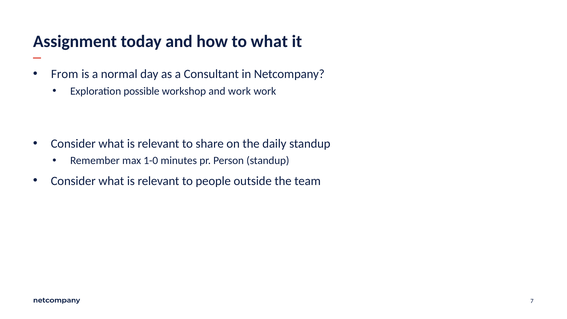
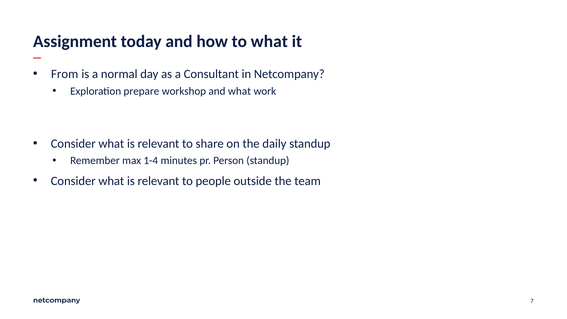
possible: possible -> prepare
and work: work -> what
1-0: 1-0 -> 1-4
